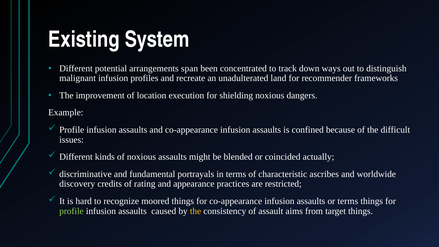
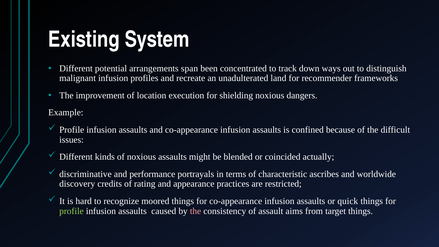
fundamental: fundamental -> performance
or terms: terms -> quick
the at (196, 211) colour: yellow -> pink
